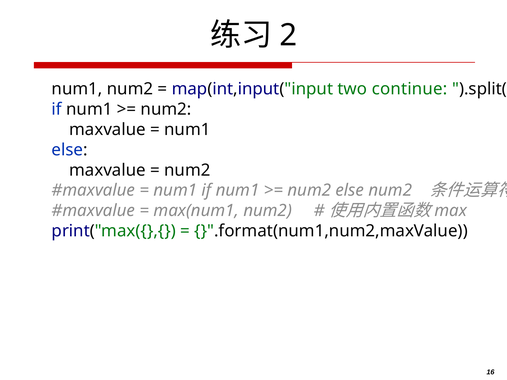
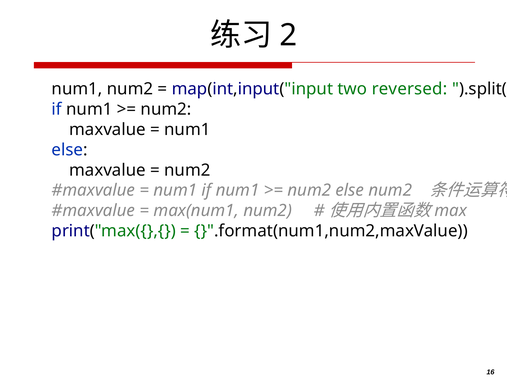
continue: continue -> reversed
